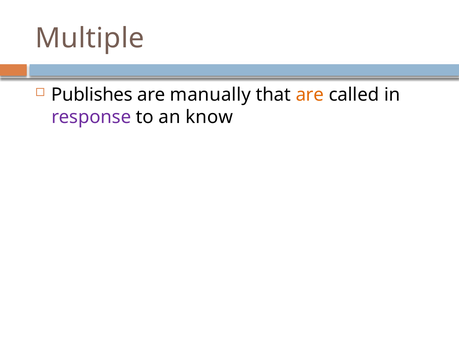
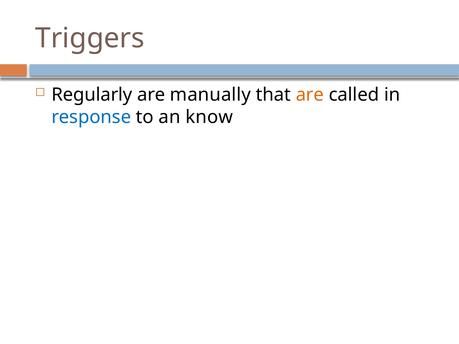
Multiple: Multiple -> Triggers
Publishes: Publishes -> Regularly
response colour: purple -> blue
